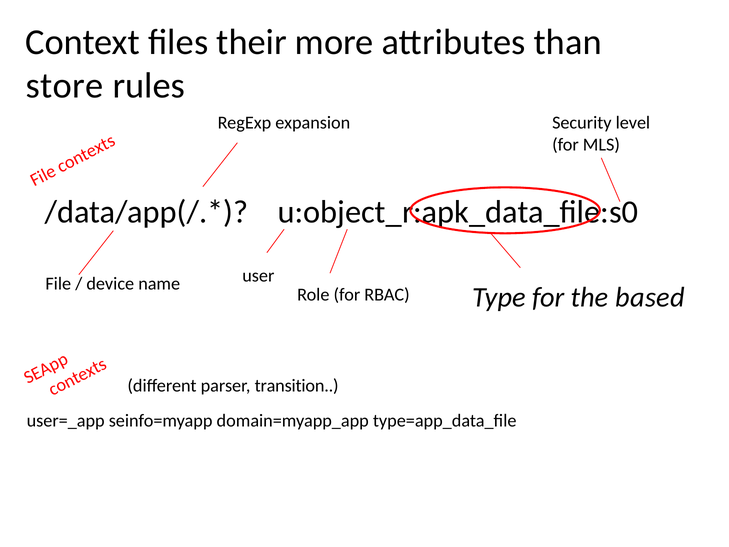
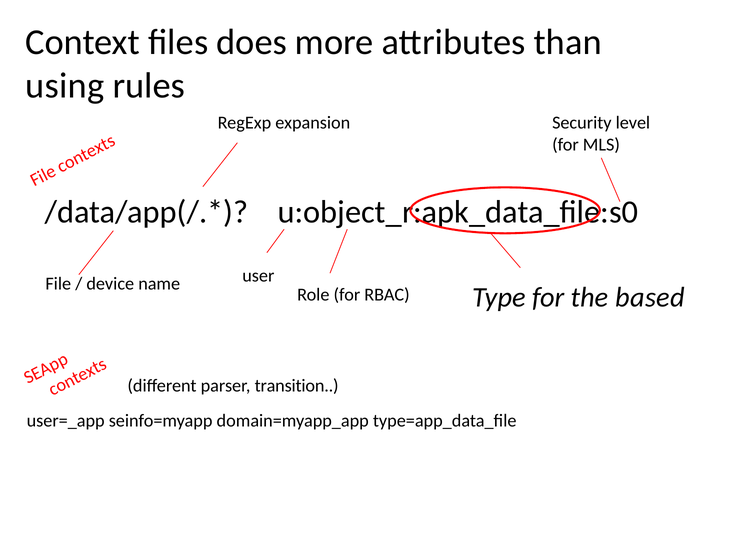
their: their -> does
store: store -> using
